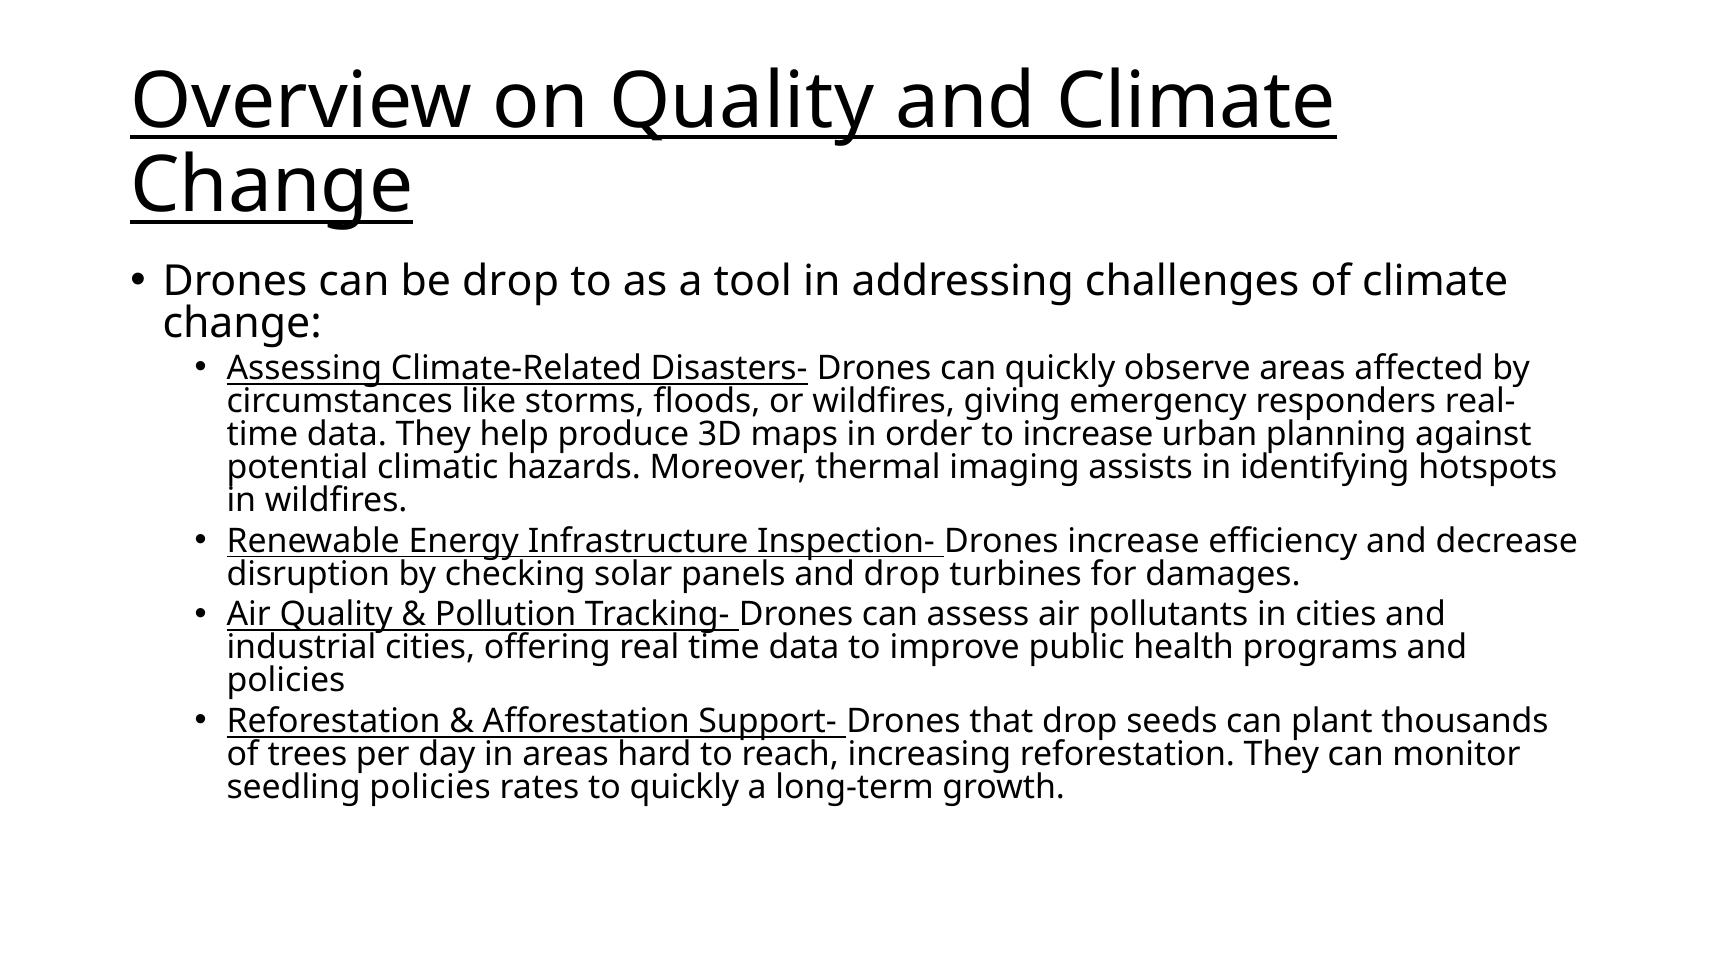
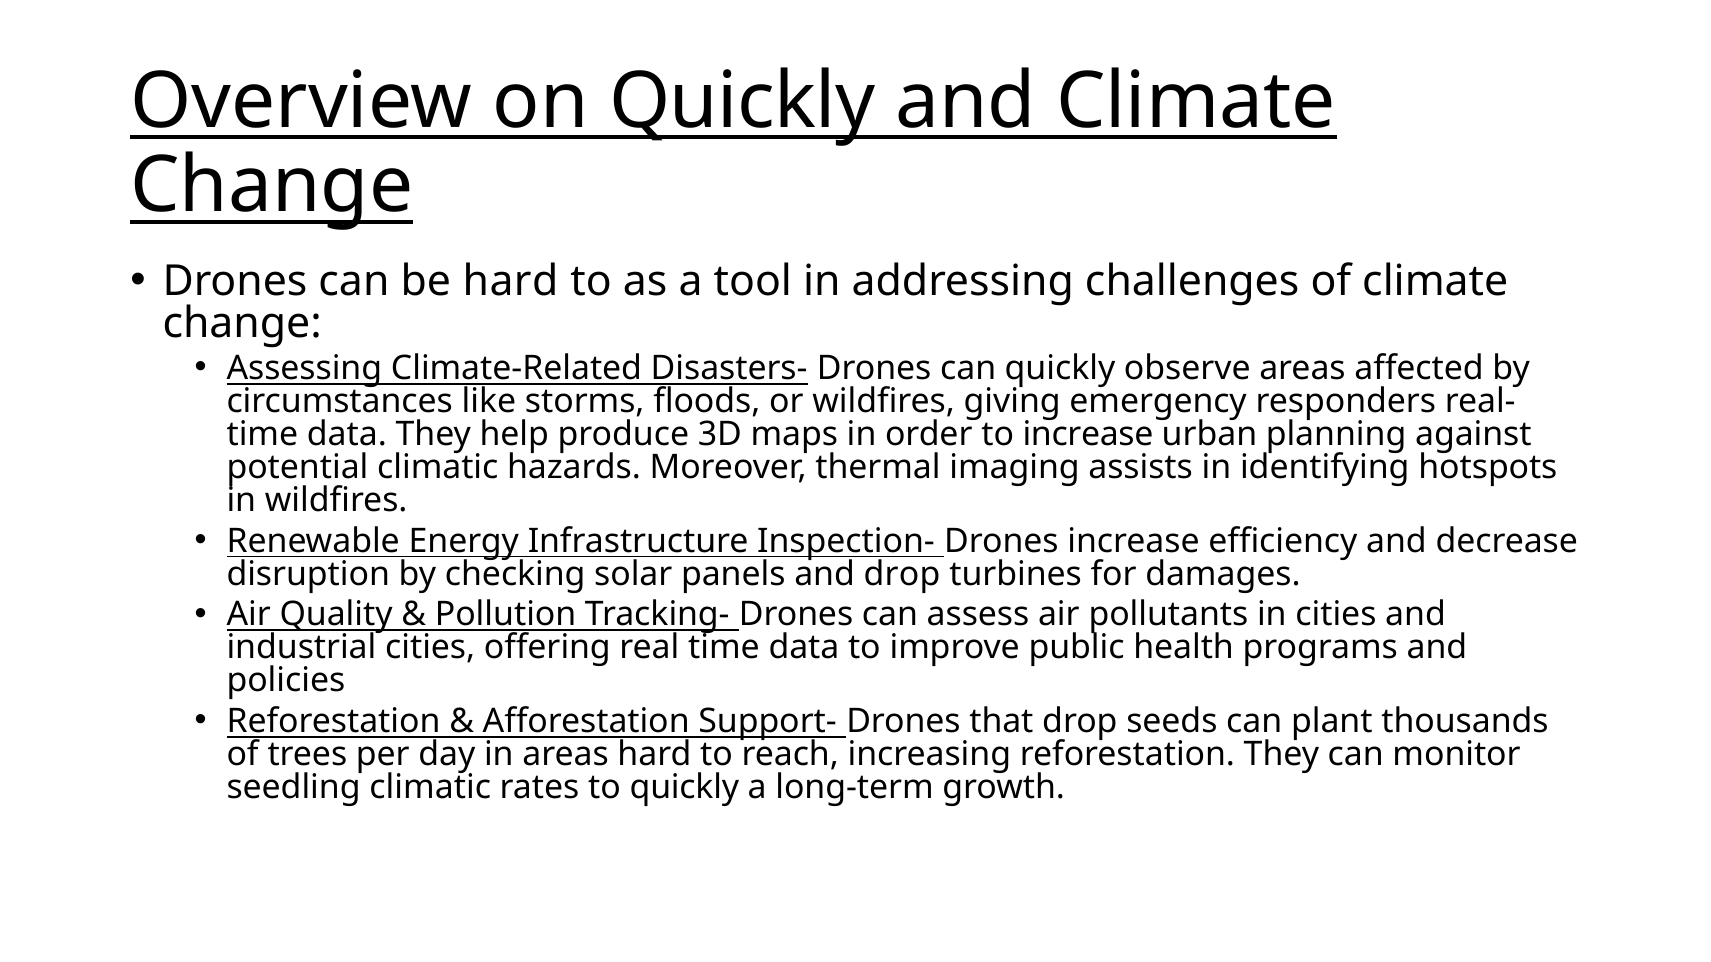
on Quality: Quality -> Quickly
be drop: drop -> hard
seedling policies: policies -> climatic
